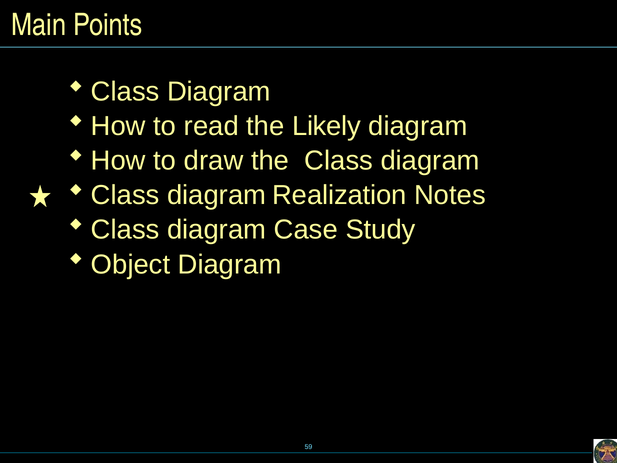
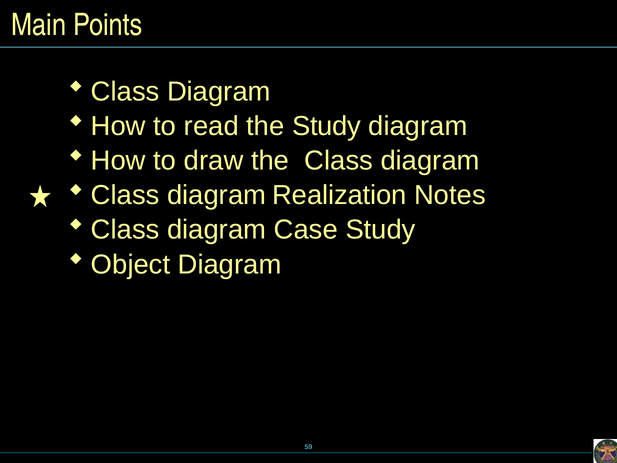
the Likely: Likely -> Study
